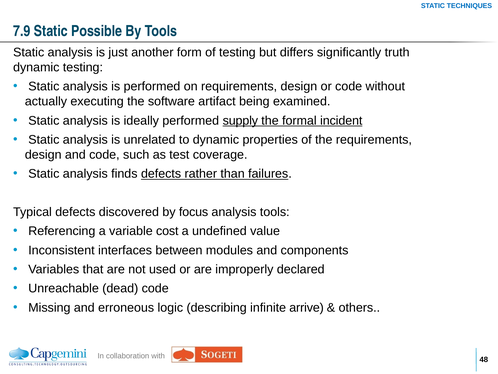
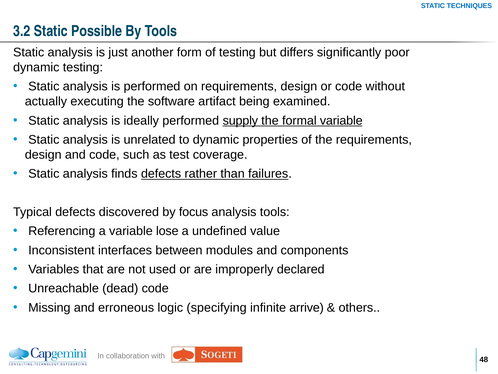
7.9: 7.9 -> 3.2
truth: truth -> poor
formal incident: incident -> variable
cost: cost -> lose
describing: describing -> specifying
